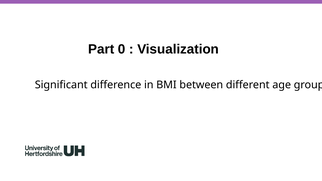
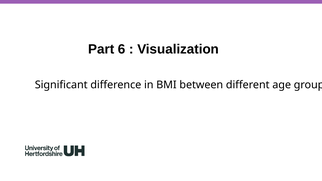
0: 0 -> 6
